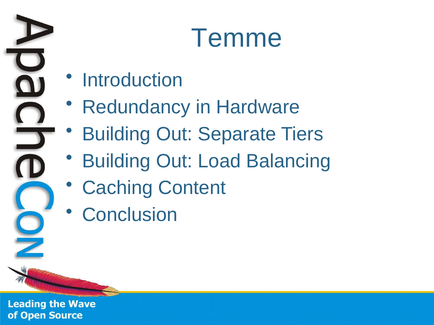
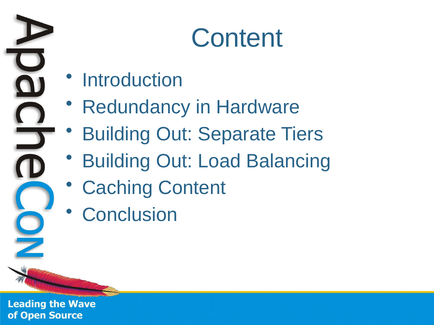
Temme at (237, 38): Temme -> Content
